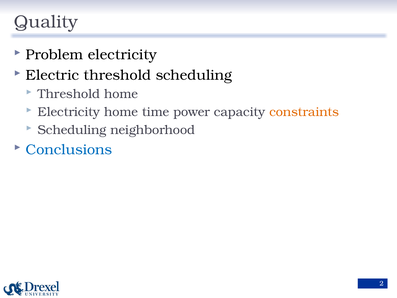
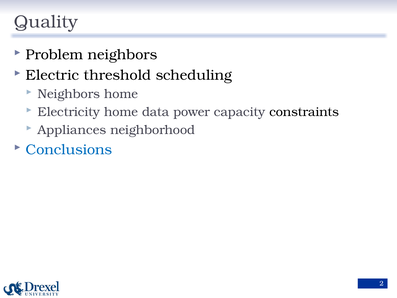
Problem electricity: electricity -> neighbors
Threshold at (69, 94): Threshold -> Neighbors
time: time -> data
constraints colour: orange -> black
Scheduling at (72, 130): Scheduling -> Appliances
